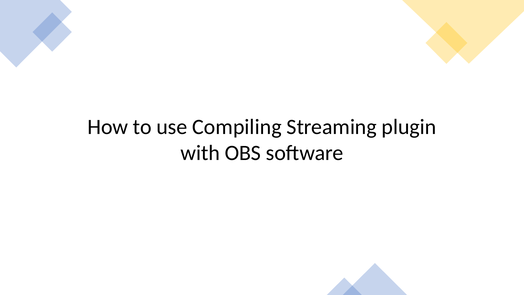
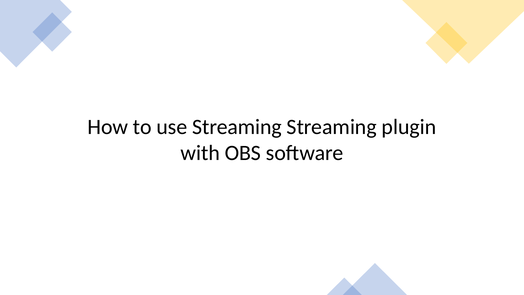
use Compiling: Compiling -> Streaming
